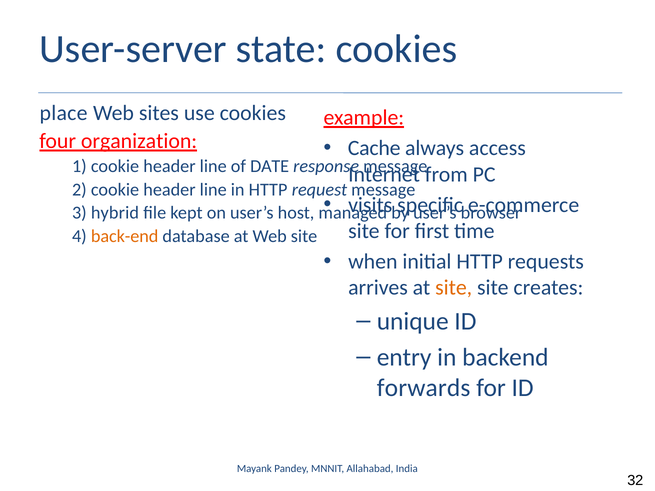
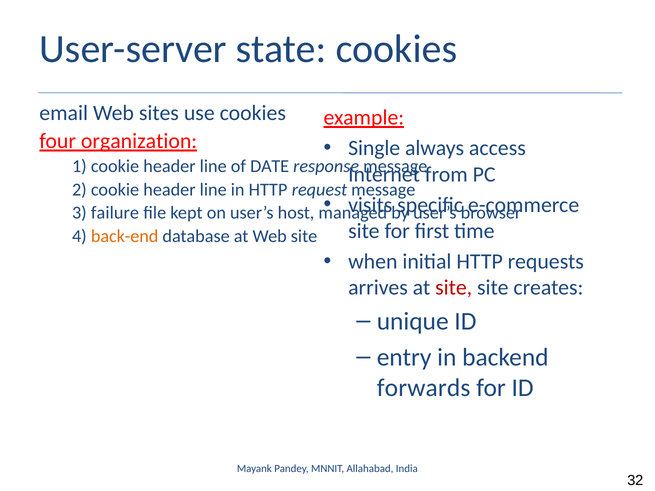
place: place -> email
Cache: Cache -> Single
hybrid: hybrid -> failure
site at (454, 288) colour: orange -> red
